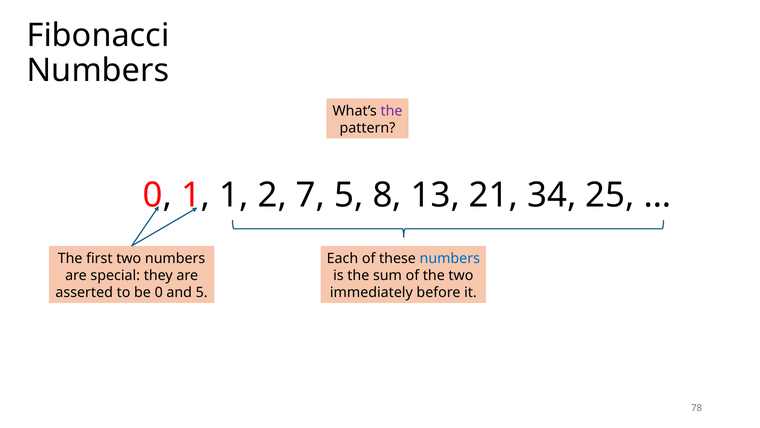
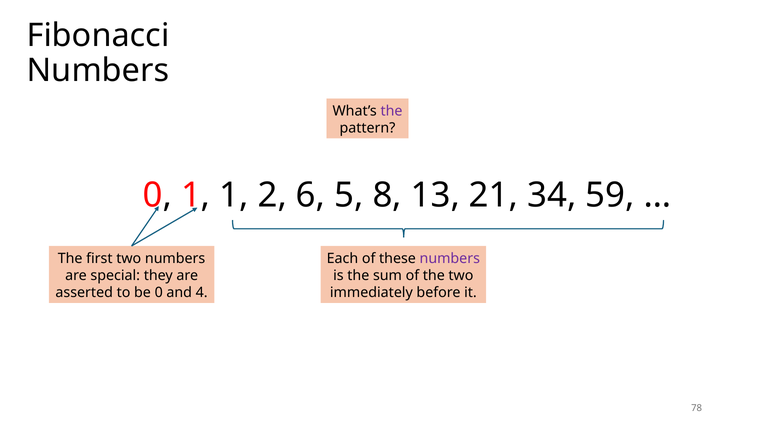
7: 7 -> 6
25: 25 -> 59
numbers at (450, 258) colour: blue -> purple
and 5: 5 -> 4
